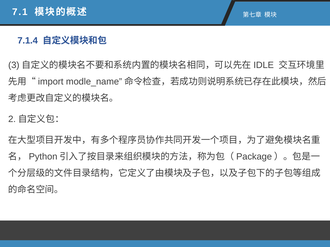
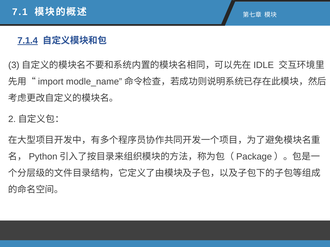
7.1.4 underline: none -> present
